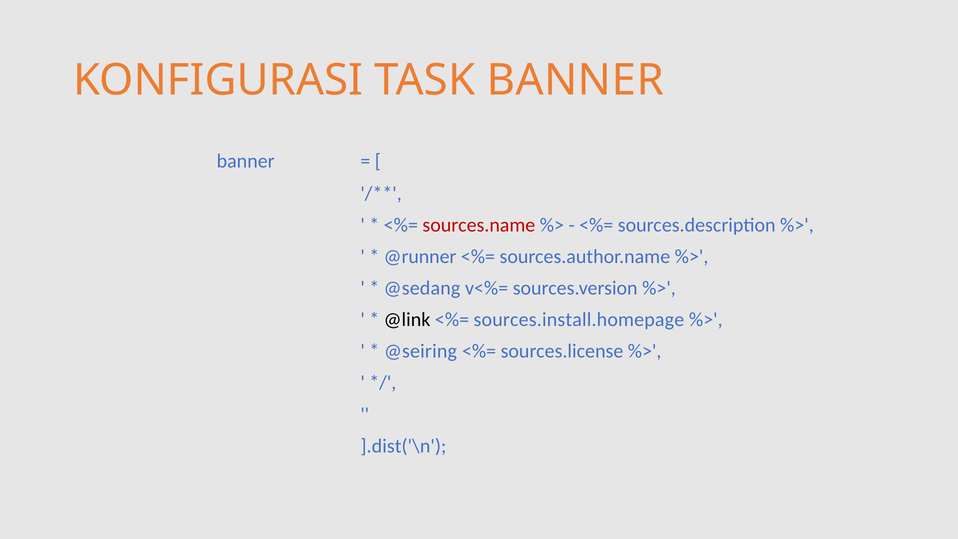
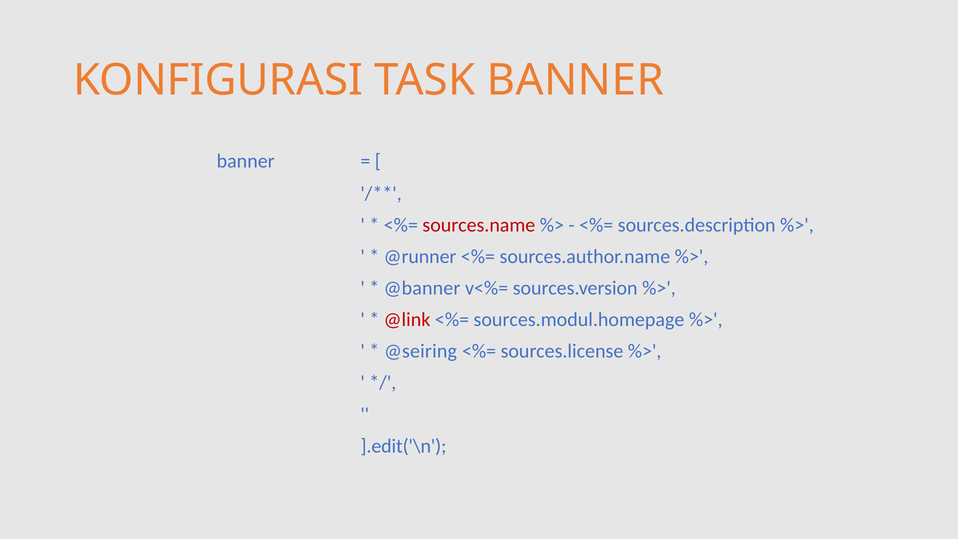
@sedang: @sedang -> @banner
@link colour: black -> red
sources.install.homepage: sources.install.homepage -> sources.modul.homepage
].dist('\n: ].dist('\n -> ].edit('\n
